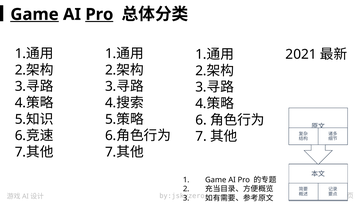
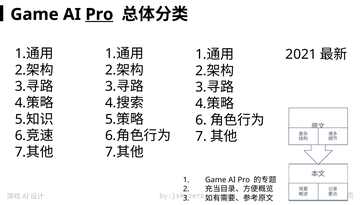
Game at (35, 14) underline: present -> none
